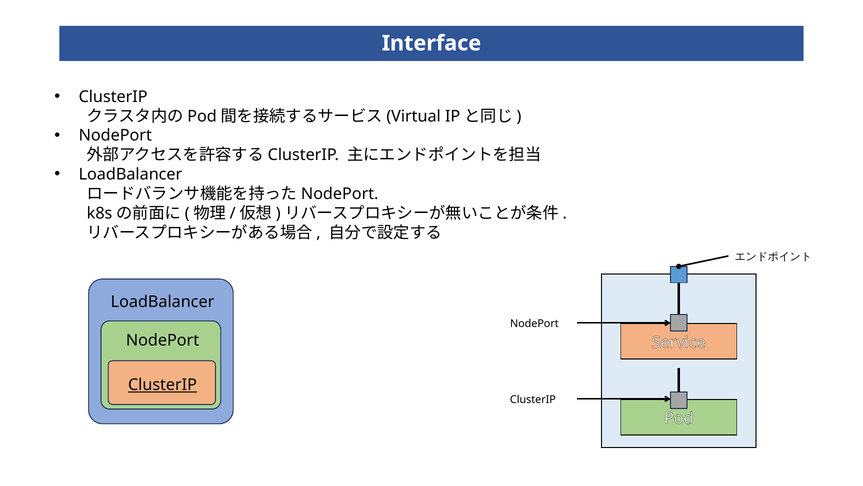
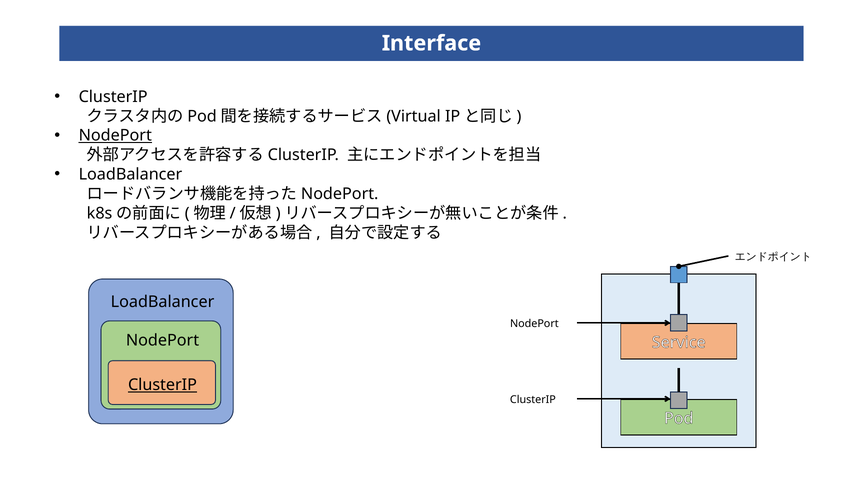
NodePort at (115, 135) underline: none -> present
